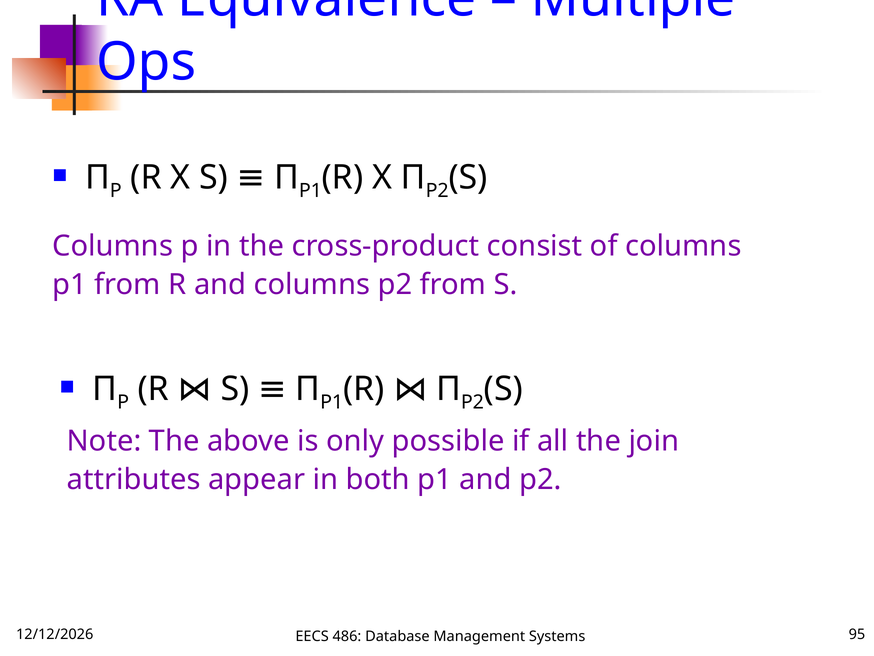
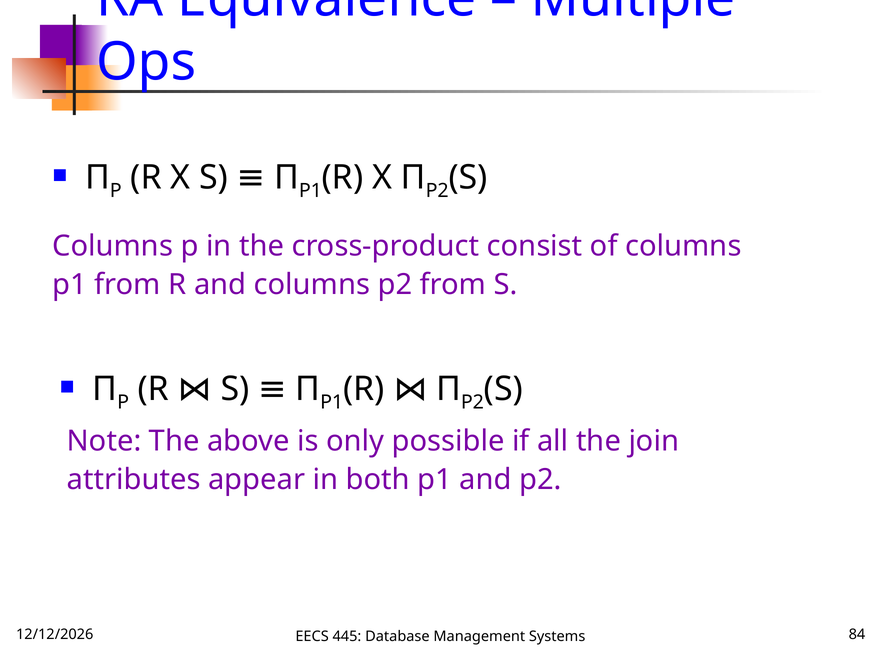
486: 486 -> 445
95: 95 -> 84
